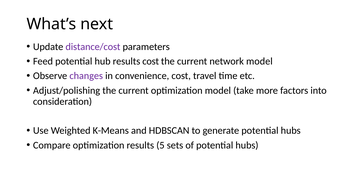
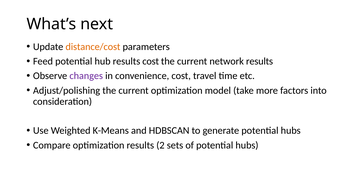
distance/cost colour: purple -> orange
network model: model -> results
5: 5 -> 2
